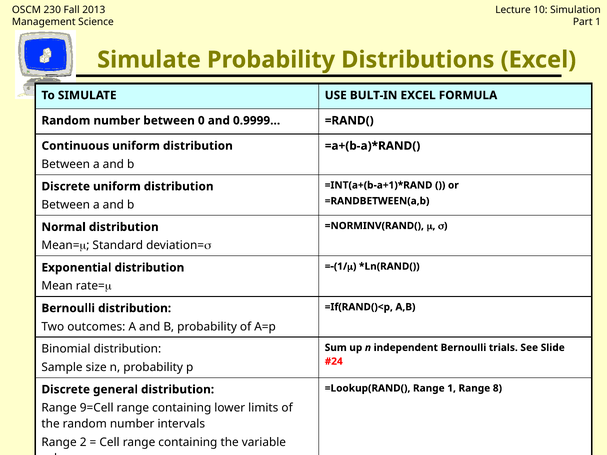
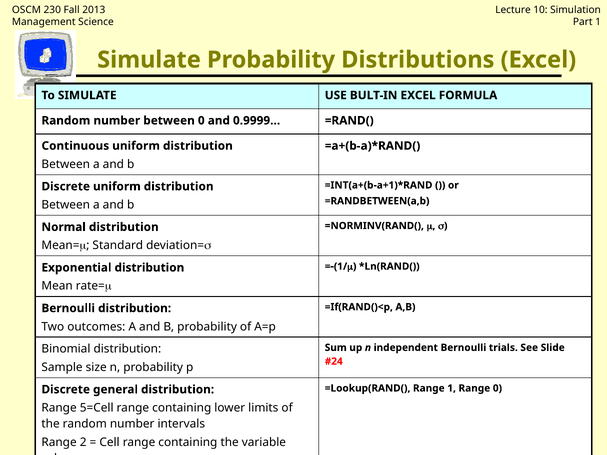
Range 8: 8 -> 0
9=Cell: 9=Cell -> 5=Cell
